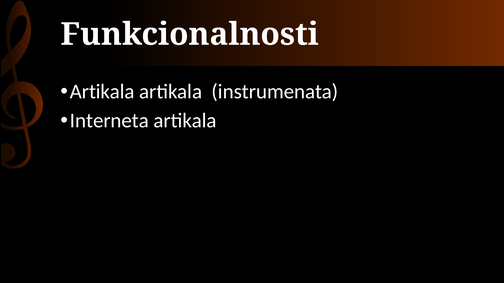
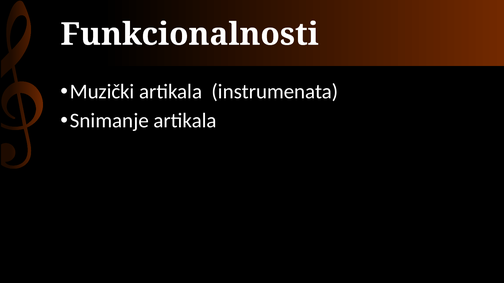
Artikala at (102, 92): Artikala -> Muzički
Interneta: Interneta -> Snimanje
